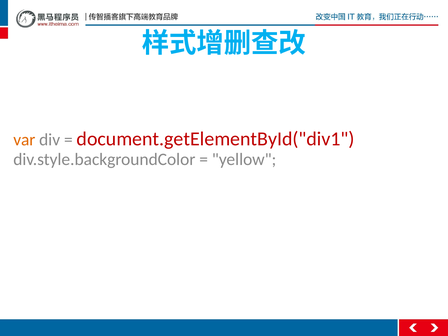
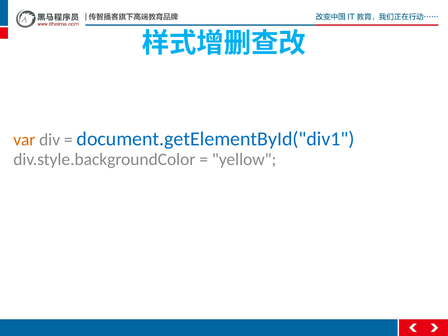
document.getElementById("div1 colour: red -> blue
